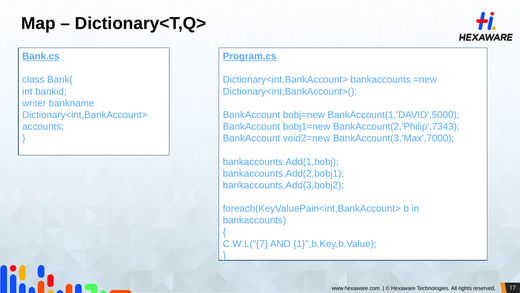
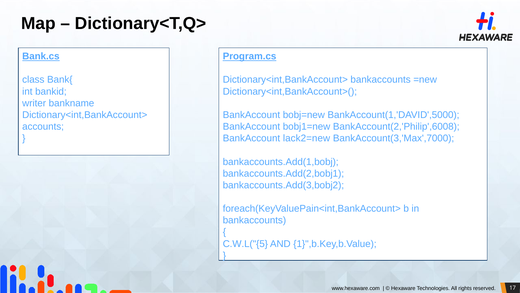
BankAccount(2,'Philip',7343: BankAccount(2,'Philip',7343 -> BankAccount(2,'Philip',6008
void2=new: void2=new -> lack2=new
C.W.L("{7: C.W.L("{7 -> C.W.L("{5
